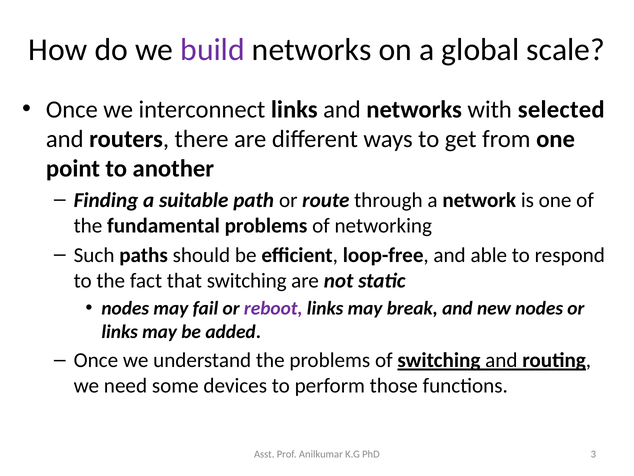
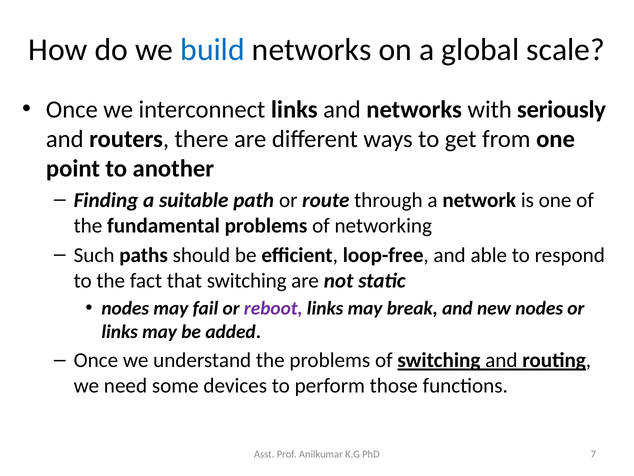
build colour: purple -> blue
selected: selected -> seriously
3: 3 -> 7
